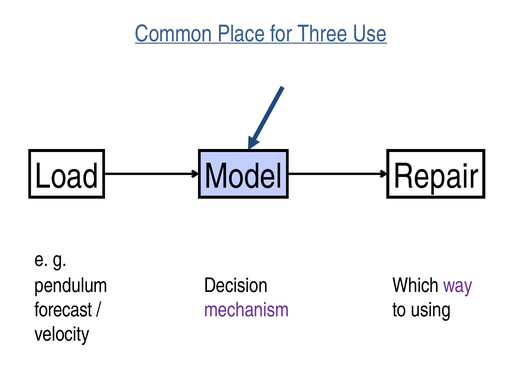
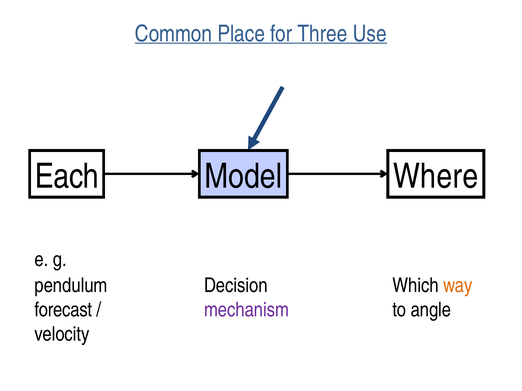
Load: Load -> Each
Repair: Repair -> Where
way colour: purple -> orange
using: using -> angle
